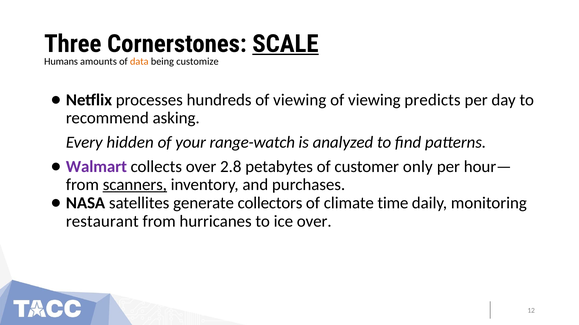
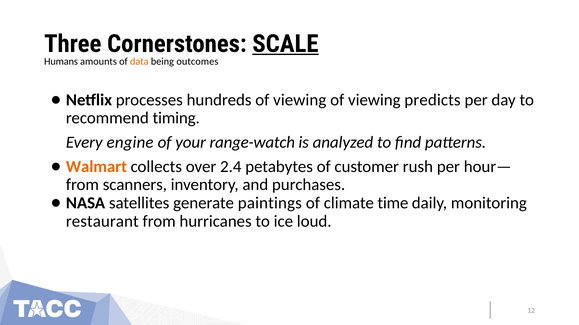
customize: customize -> outcomes
asking: asking -> timing
hidden: hidden -> engine
Walmart colour: purple -> orange
2.8: 2.8 -> 2.4
only: only -> rush
scanners underline: present -> none
collectors: collectors -> paintings
ice over: over -> loud
